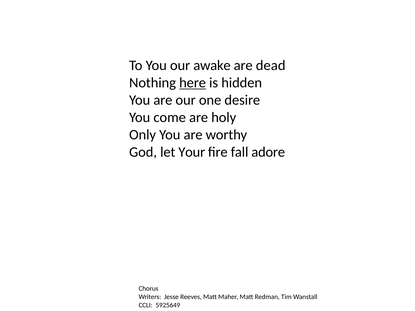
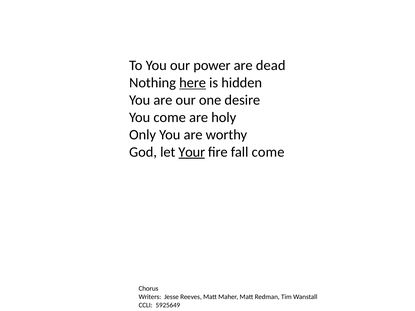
awake: awake -> power
Your underline: none -> present
fall adore: adore -> come
